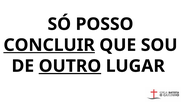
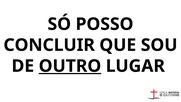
CONCLUIR underline: present -> none
